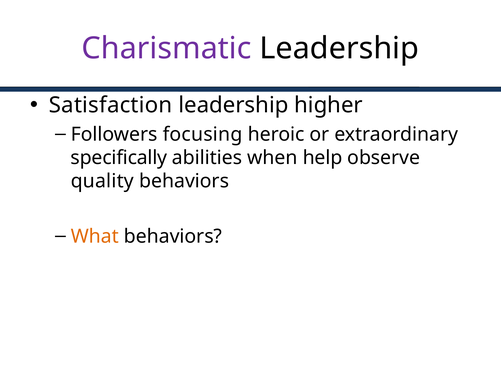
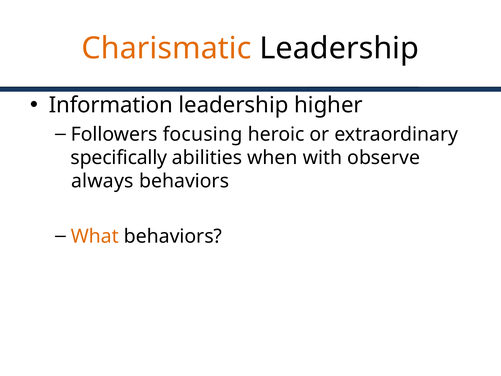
Charismatic colour: purple -> orange
Satisfaction: Satisfaction -> Information
help: help -> with
quality: quality -> always
